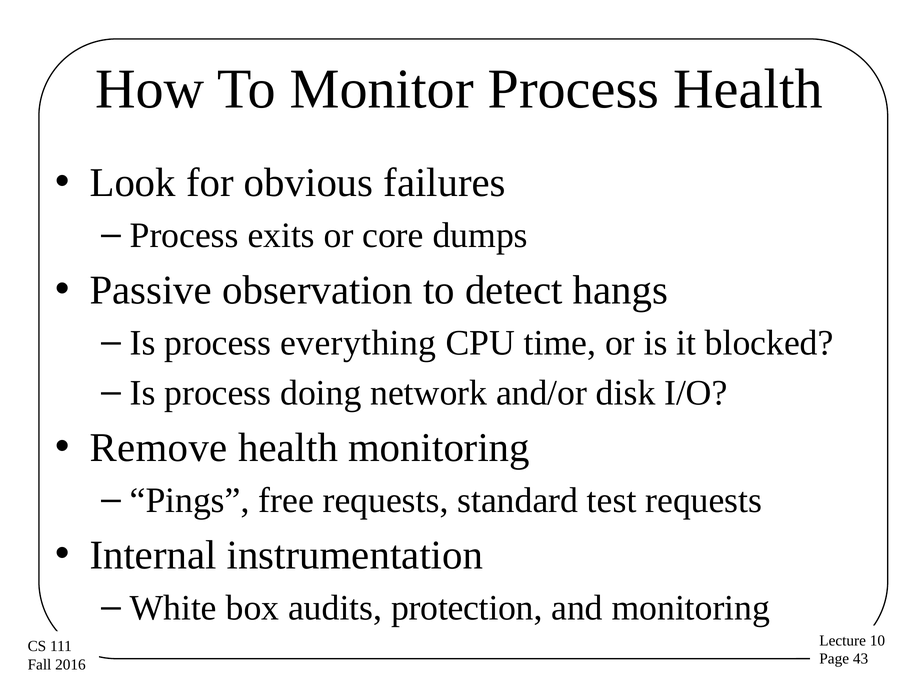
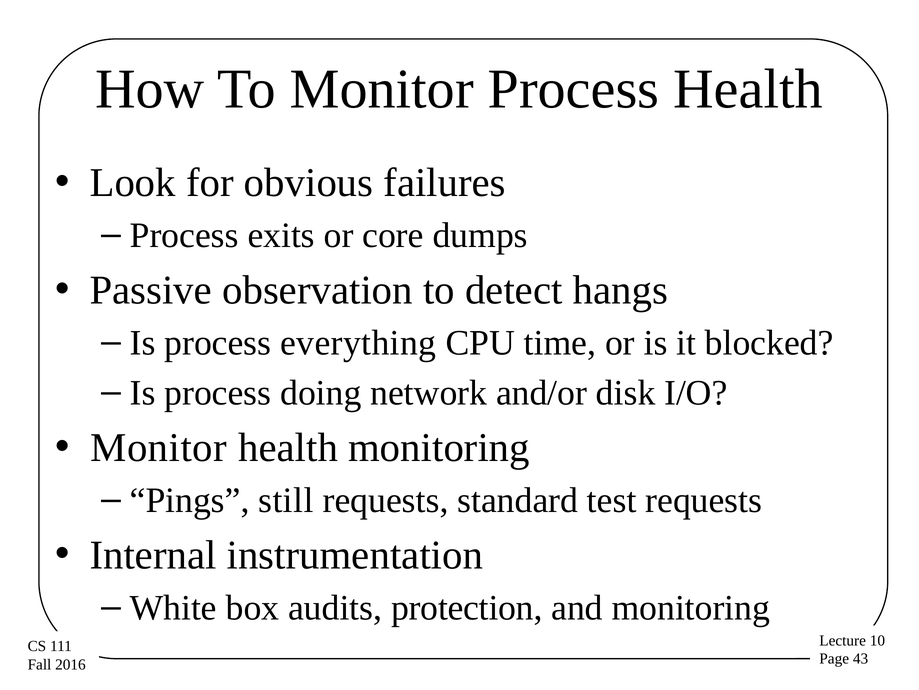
Remove at (159, 447): Remove -> Monitor
free: free -> still
